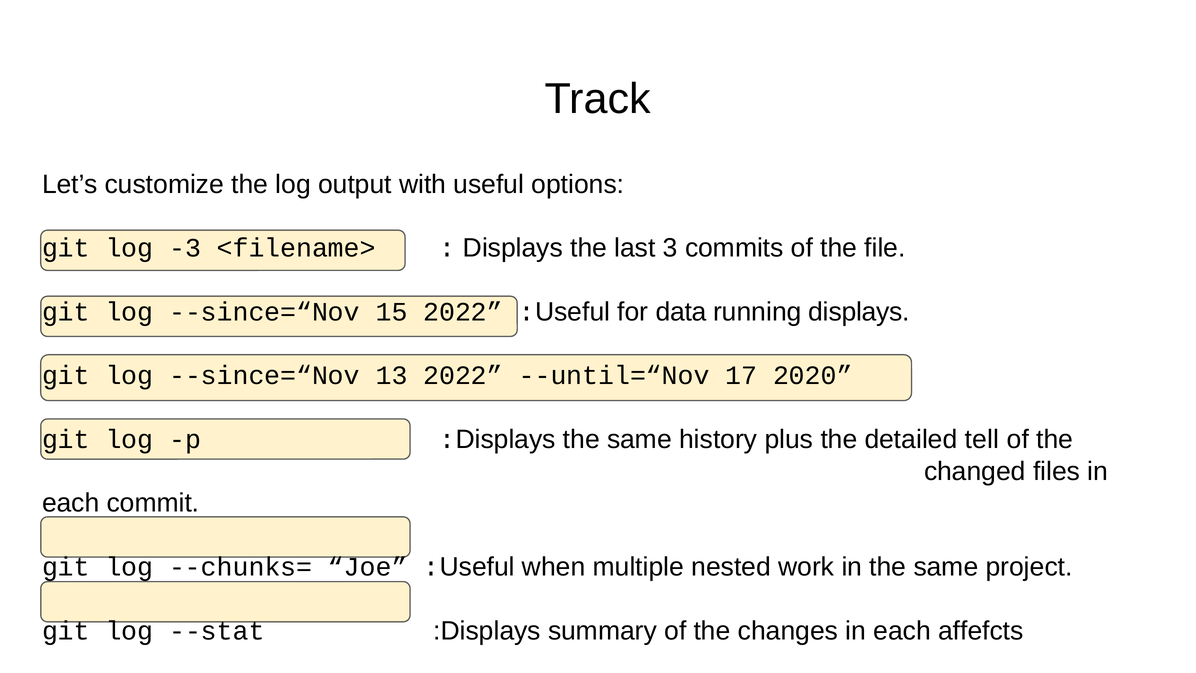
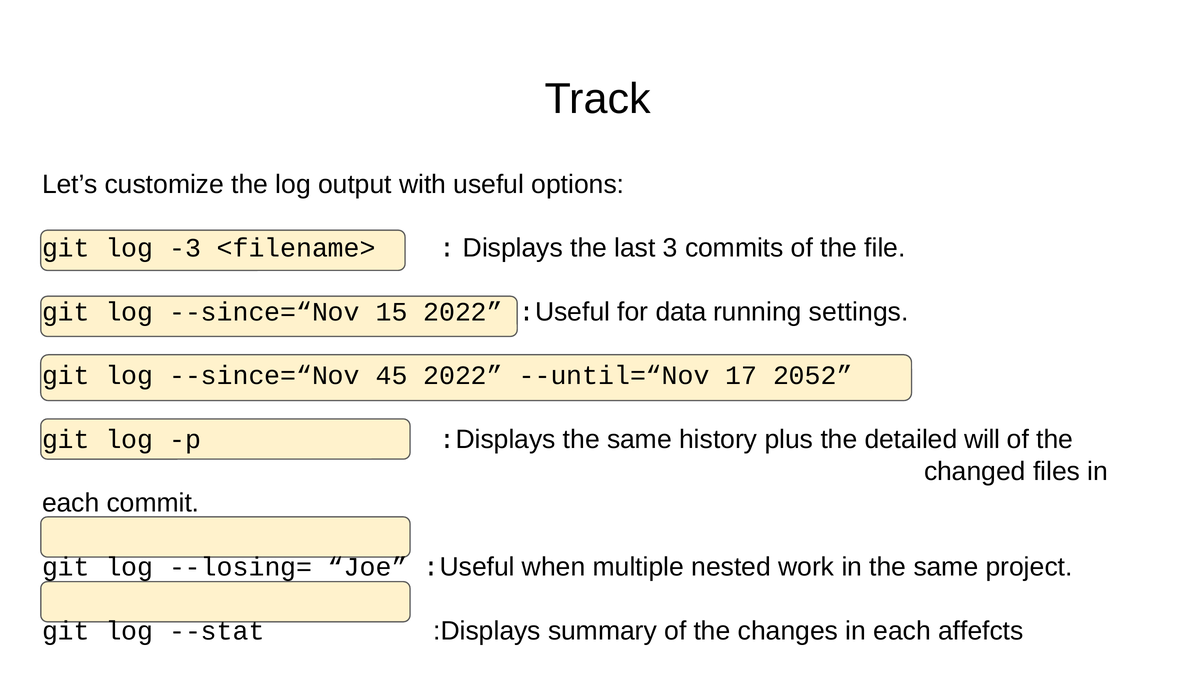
running displays: displays -> settings
13: 13 -> 45
2020: 2020 -> 2052
tell: tell -> will
--chunks=: --chunks= -> --losing=
